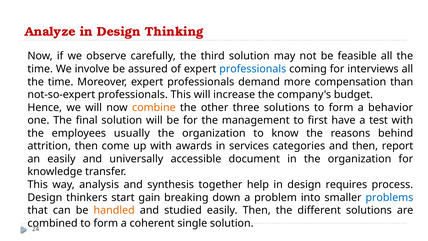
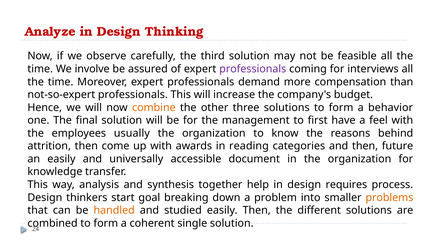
professionals at (253, 69) colour: blue -> purple
test: test -> feel
services: services -> reading
report: report -> future
gain: gain -> goal
problems colour: blue -> orange
